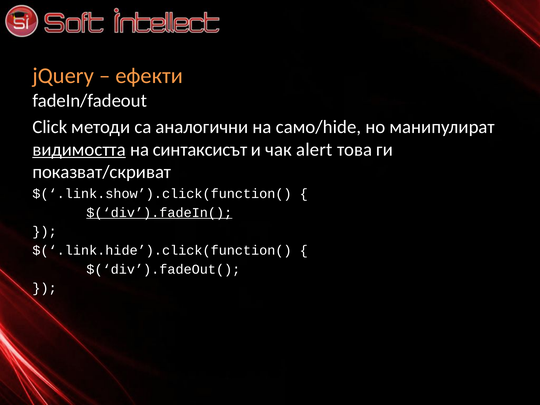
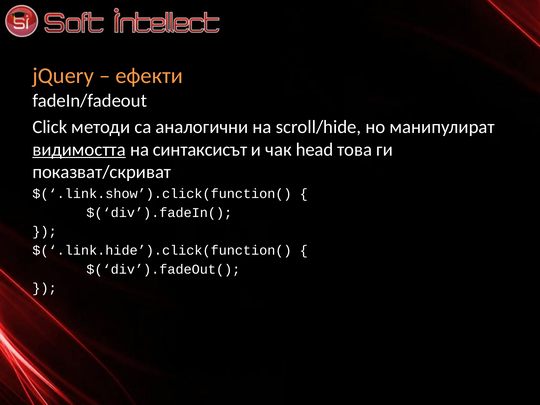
само/hide: само/hide -> scroll/hide
alert: alert -> head
$(‘div’).fadeIn( underline: present -> none
